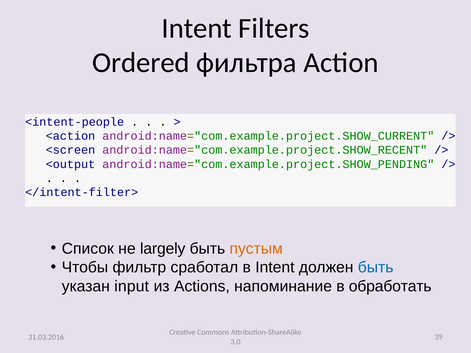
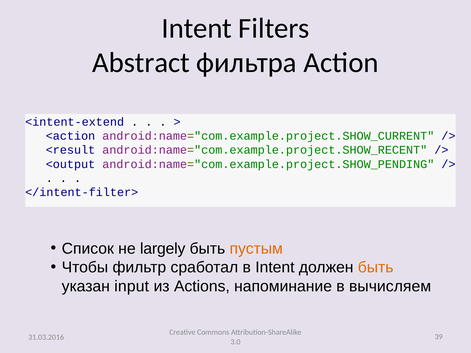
Ordered: Ordered -> Abstract
<intent-people: <intent-people -> <intent-extend
<screen: <screen -> <result
быть at (376, 268) colour: blue -> orange
обработать: обработать -> вычисляем
